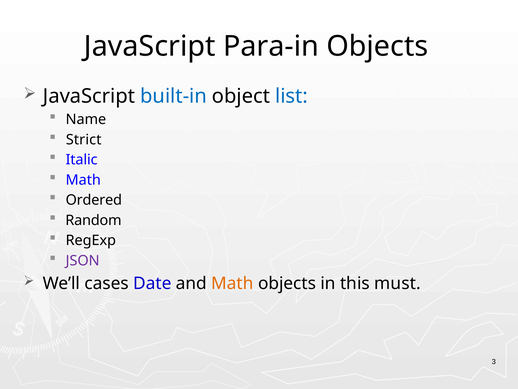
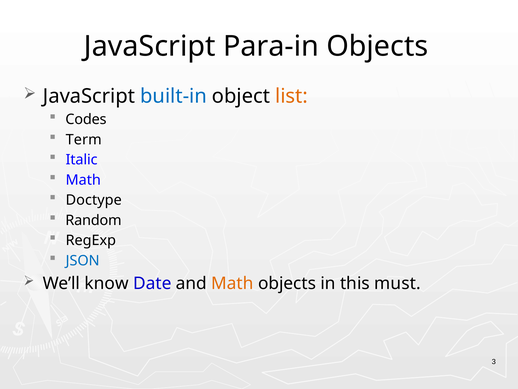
list colour: blue -> orange
Name: Name -> Codes
Strict: Strict -> Term
Ordered: Ordered -> Doctype
JSON colour: purple -> blue
cases: cases -> know
